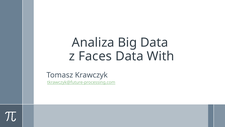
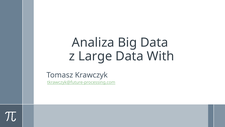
Faces: Faces -> Large
